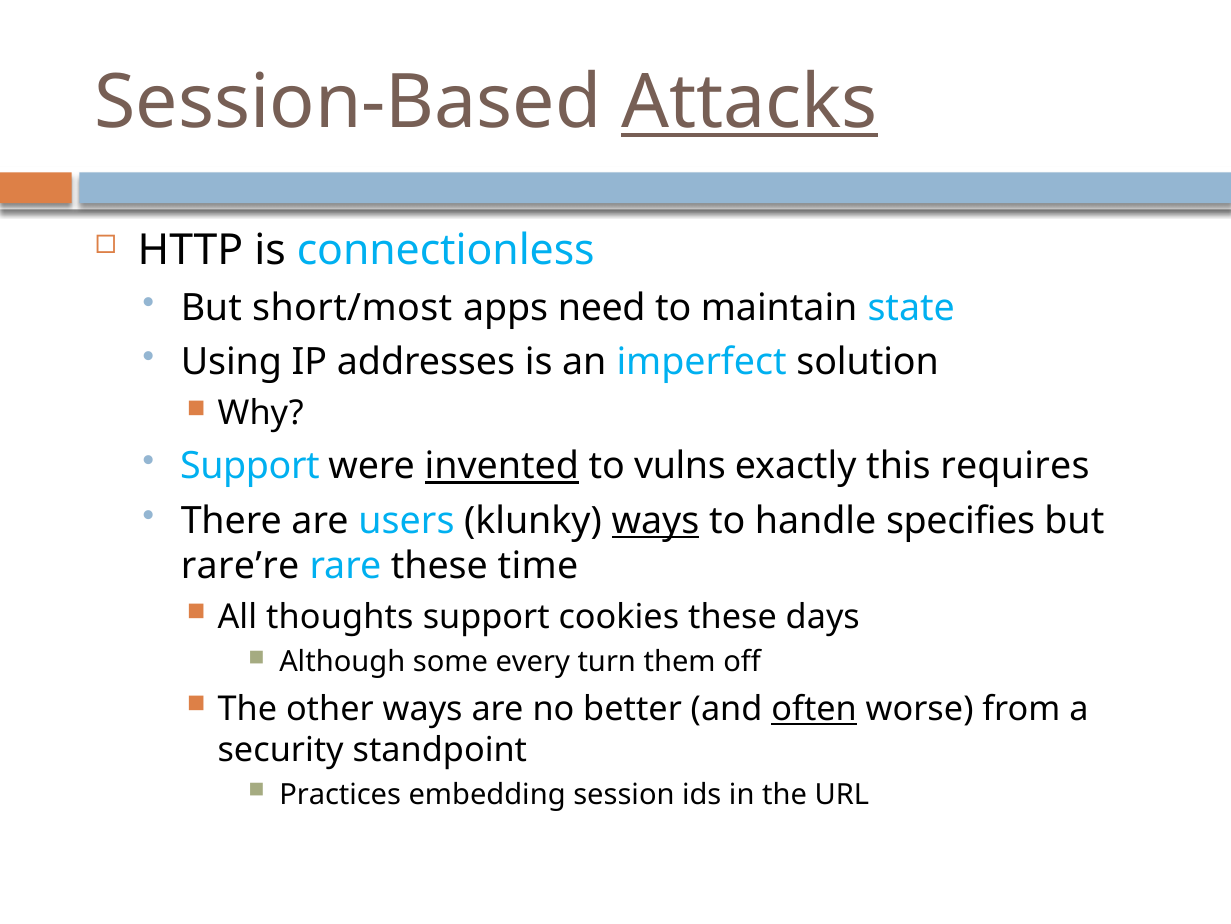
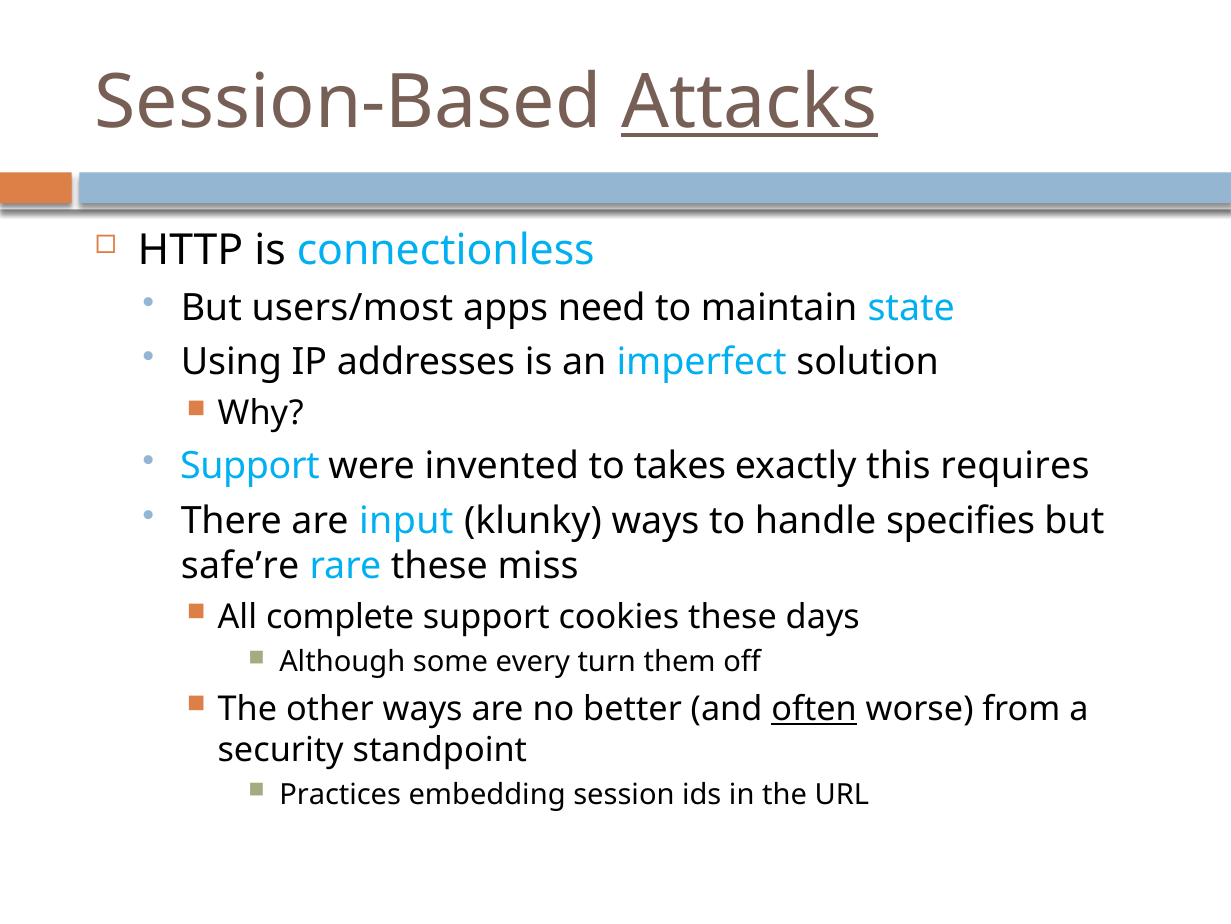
short/most: short/most -> users/most
invented underline: present -> none
vulns: vulns -> takes
users: users -> input
ways at (656, 521) underline: present -> none
rare’re: rare’re -> safe’re
time: time -> miss
thoughts: thoughts -> complete
